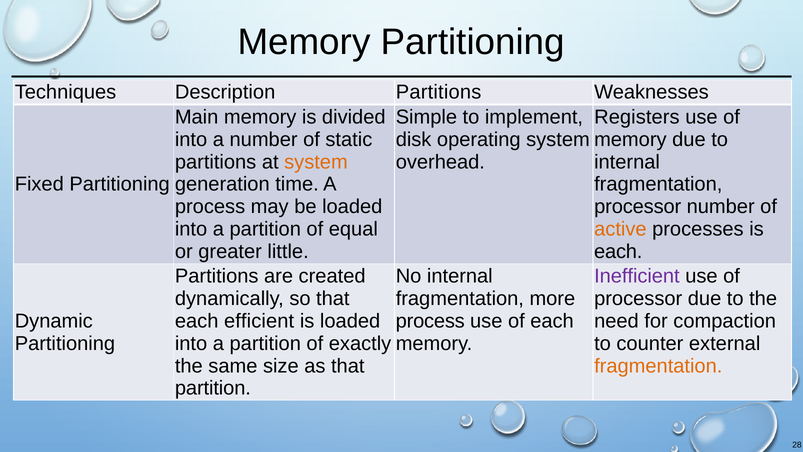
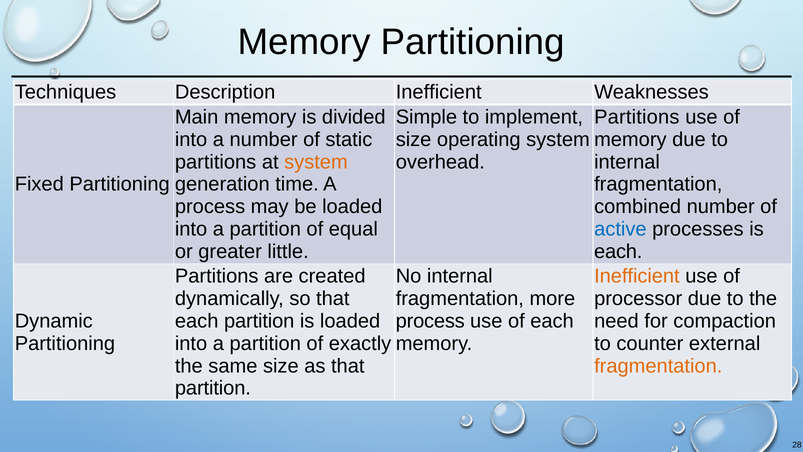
Description Partitions: Partitions -> Inefficient
Registers at (637, 117): Registers -> Partitions
disk at (414, 139): disk -> size
processor at (638, 207): processor -> combined
active colour: orange -> blue
Inefficient at (637, 276) colour: purple -> orange
each efficient: efficient -> partition
